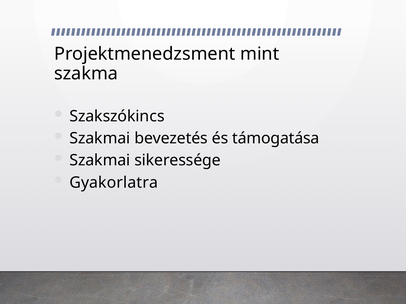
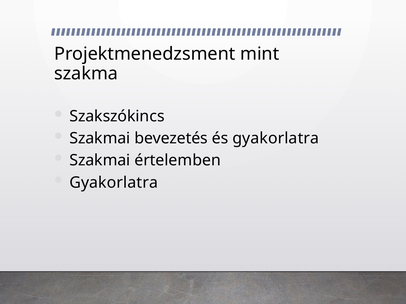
és támogatása: támogatása -> gyakorlatra
sikeressége: sikeressége -> értelemben
